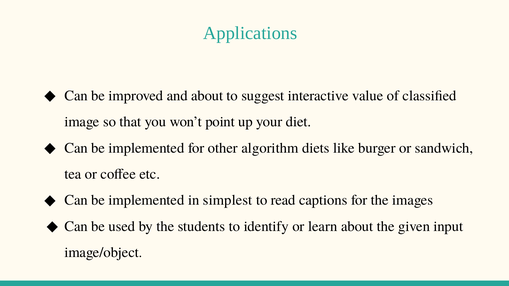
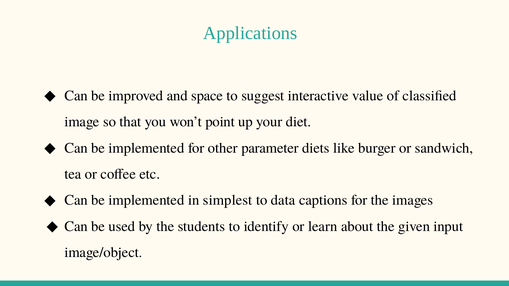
and about: about -> space
algorithm: algorithm -> parameter
read: read -> data
